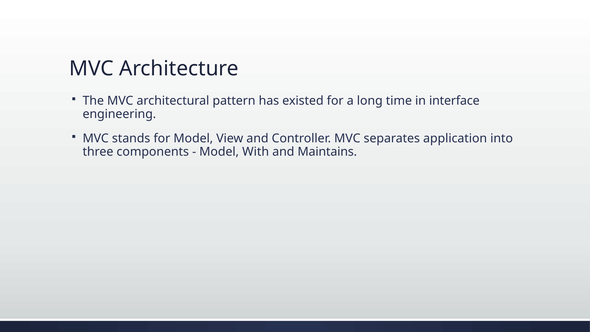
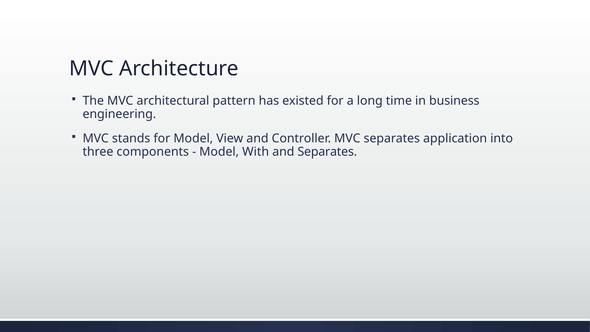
interface: interface -> business
and Maintains: Maintains -> Separates
